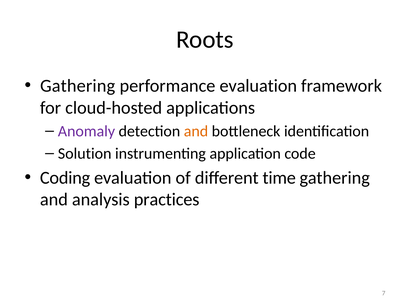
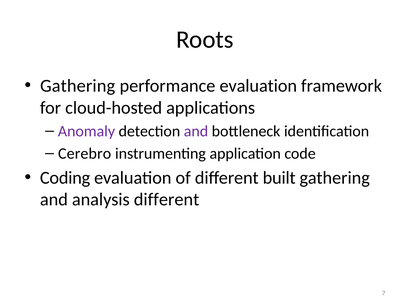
and at (196, 131) colour: orange -> purple
Solution: Solution -> Cerebro
time: time -> built
analysis practices: practices -> different
